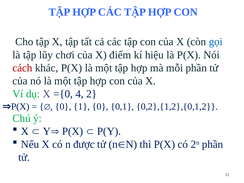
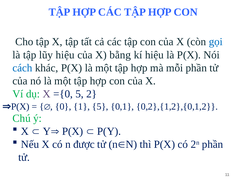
lũy chơi: chơi -> hiệu
điểm: điểm -> bằng
cách colour: red -> blue
={0 4: 4 -> 5
1 0: 0 -> 5
